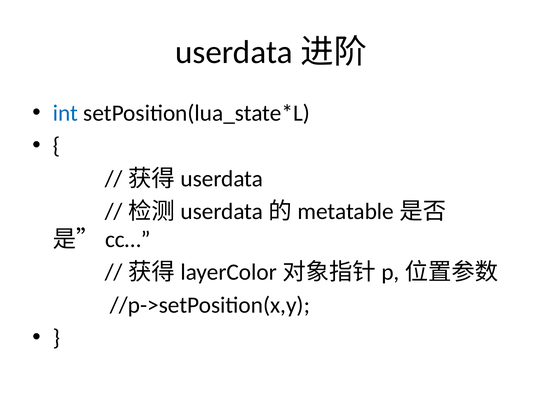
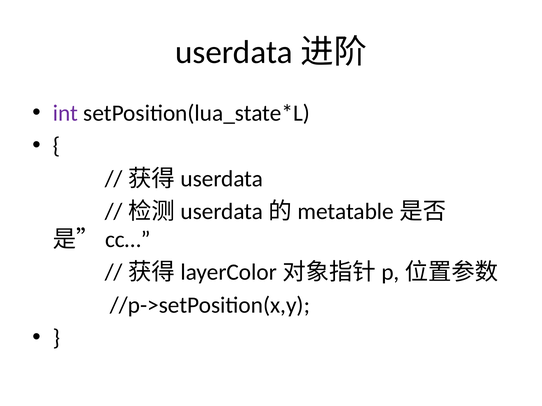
int colour: blue -> purple
